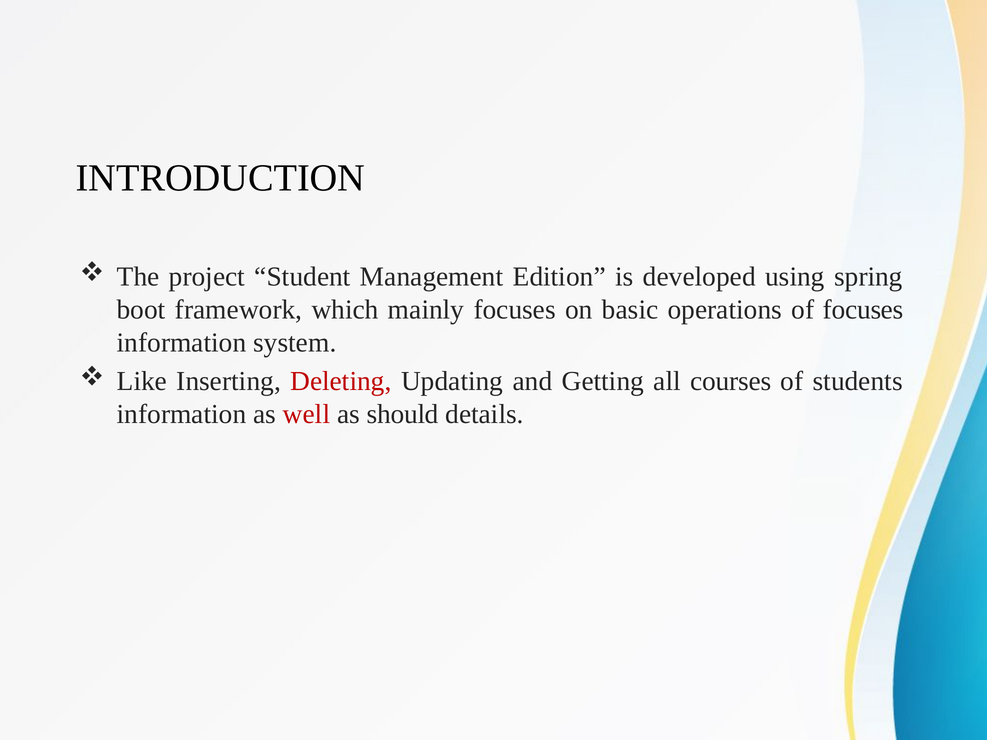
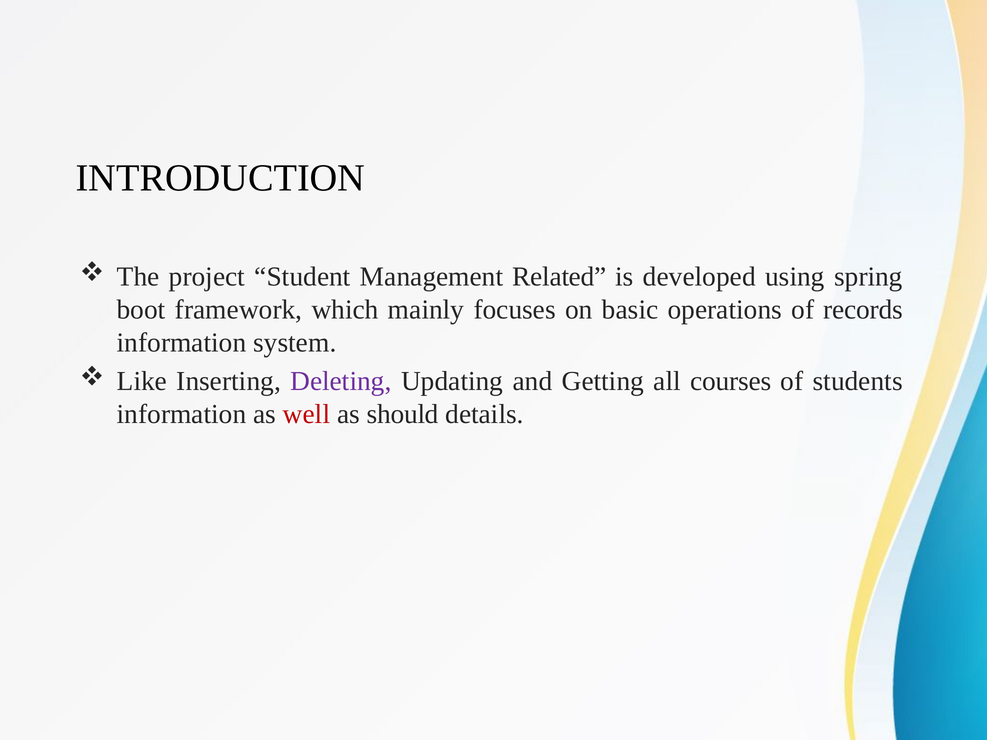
Edition: Edition -> Related
of focuses: focuses -> records
Deleting colour: red -> purple
